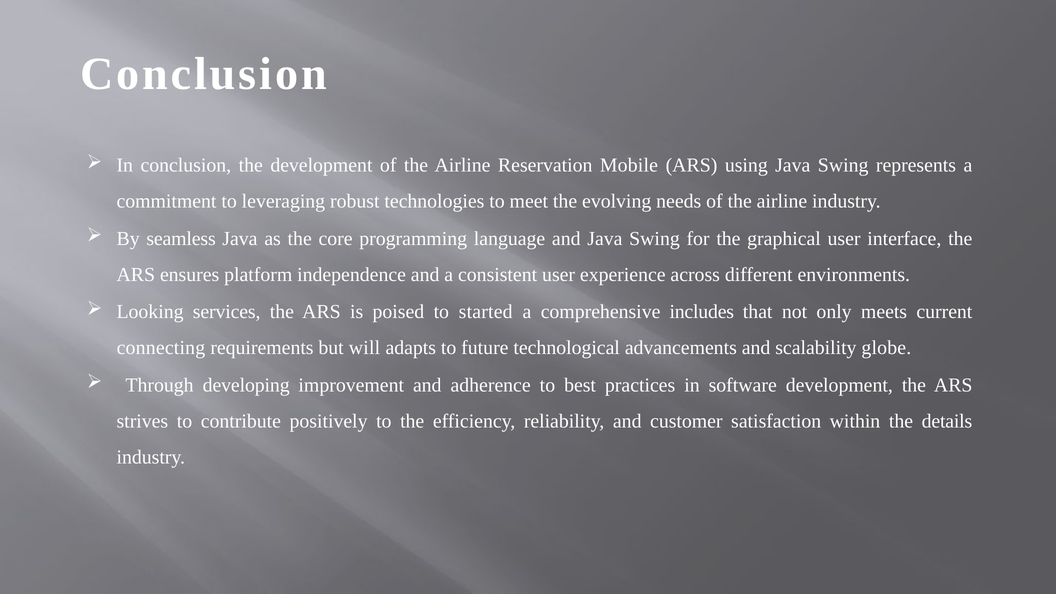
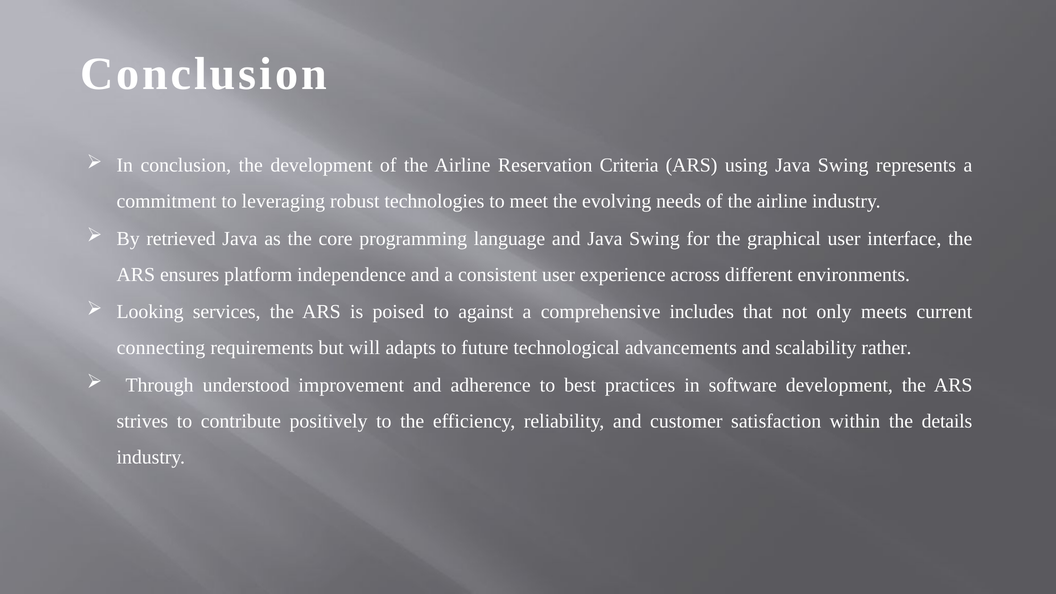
Mobile: Mobile -> Criteria
seamless: seamless -> retrieved
started: started -> against
globe: globe -> rather
developing: developing -> understood
